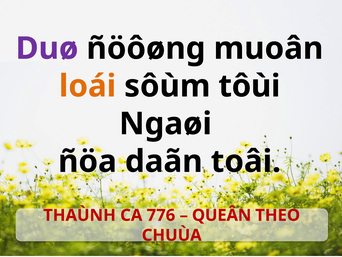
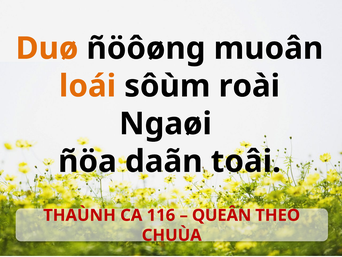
Duø colour: purple -> orange
tôùi: tôùi -> roài
776: 776 -> 116
